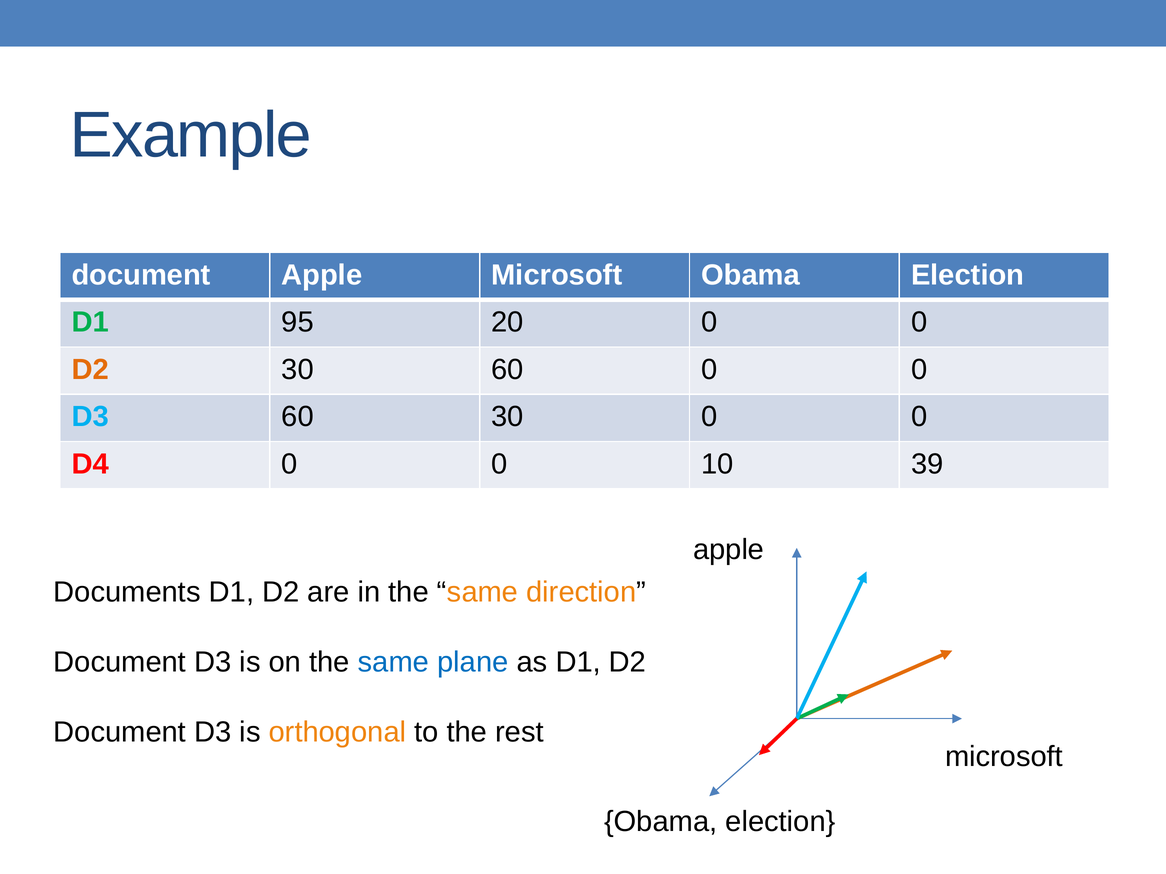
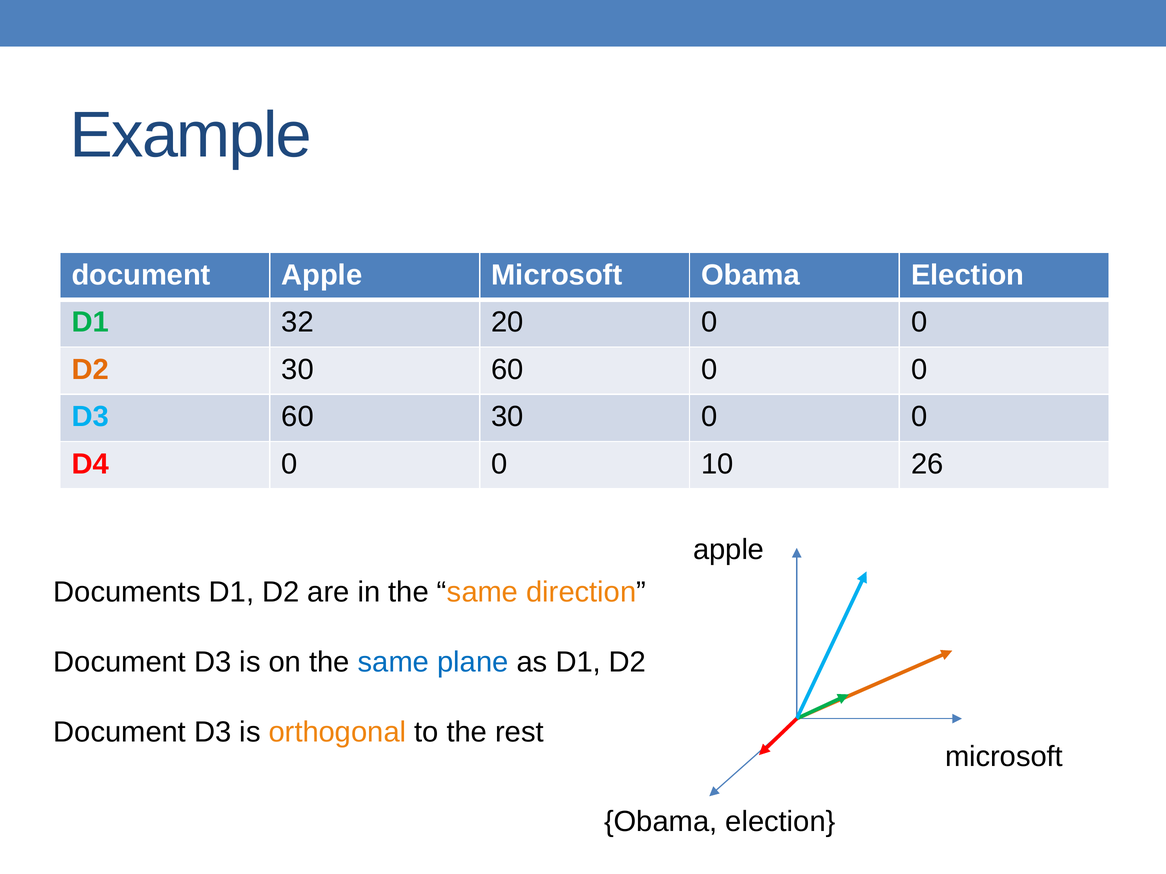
95: 95 -> 32
39: 39 -> 26
